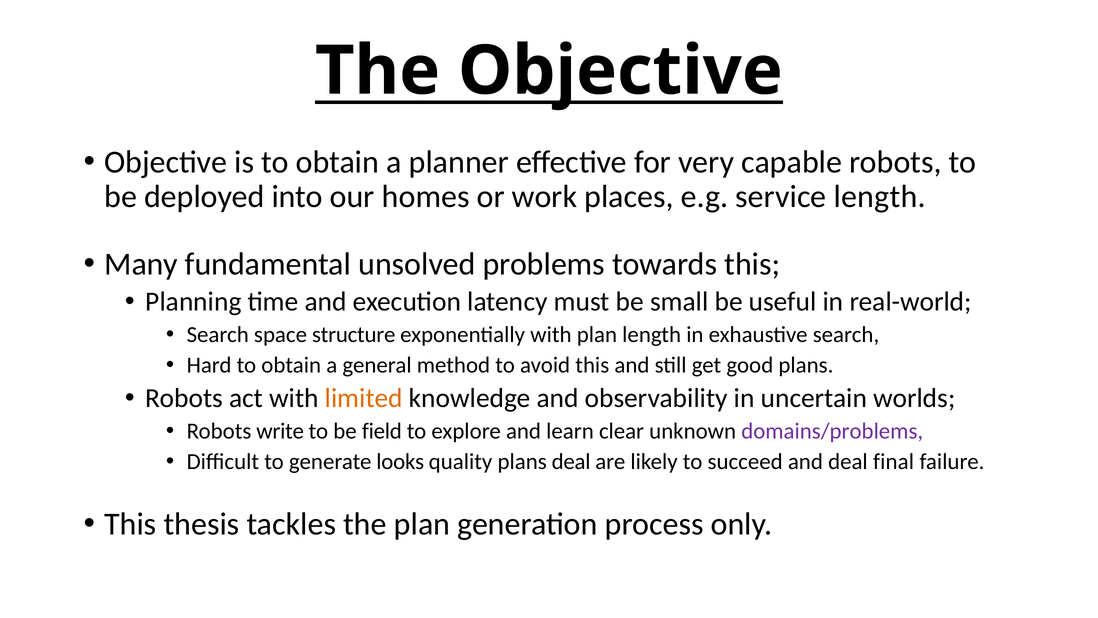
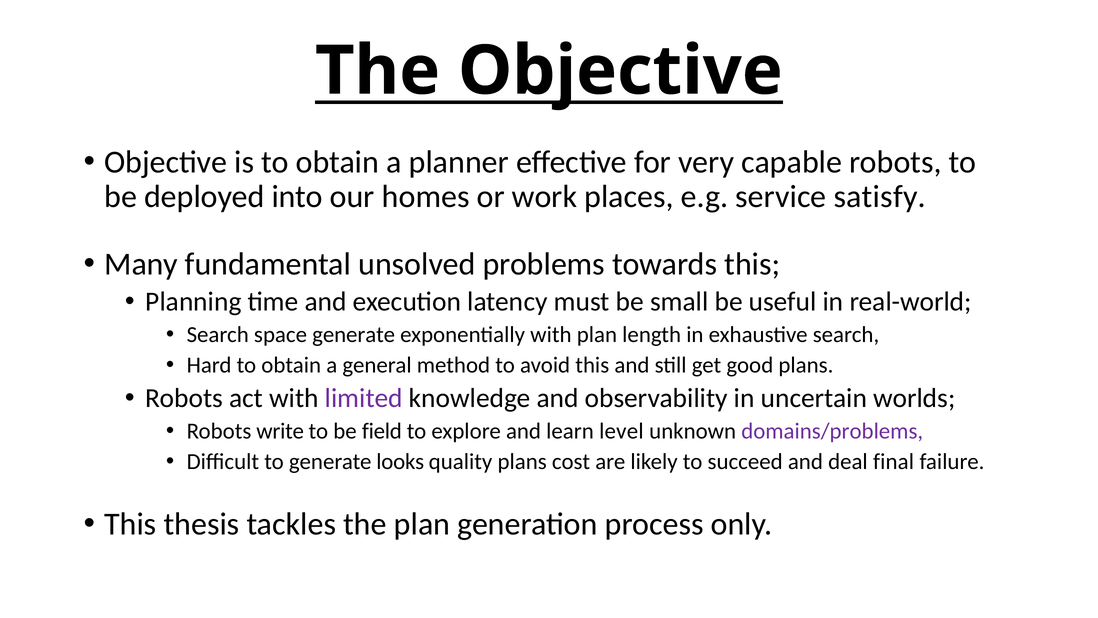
service length: length -> satisfy
space structure: structure -> generate
limited colour: orange -> purple
clear: clear -> level
plans deal: deal -> cost
